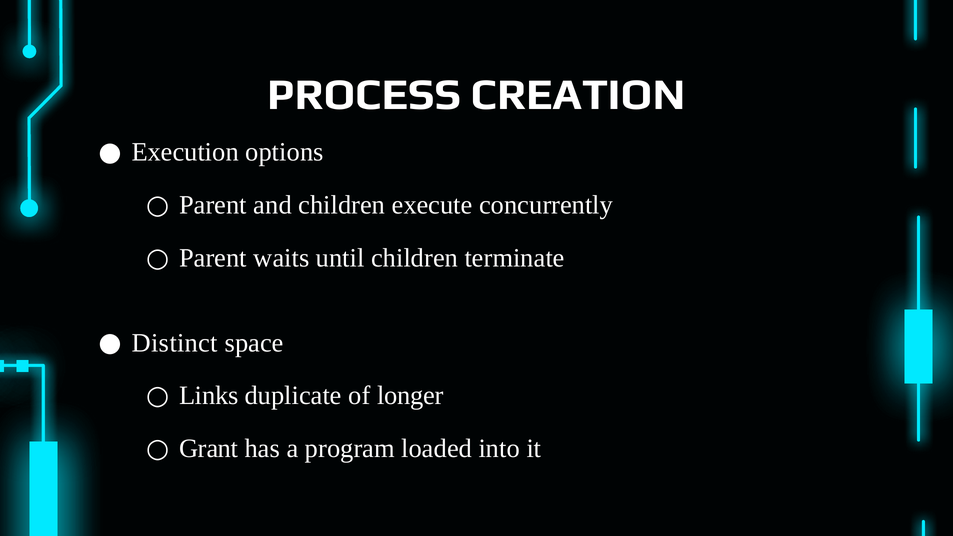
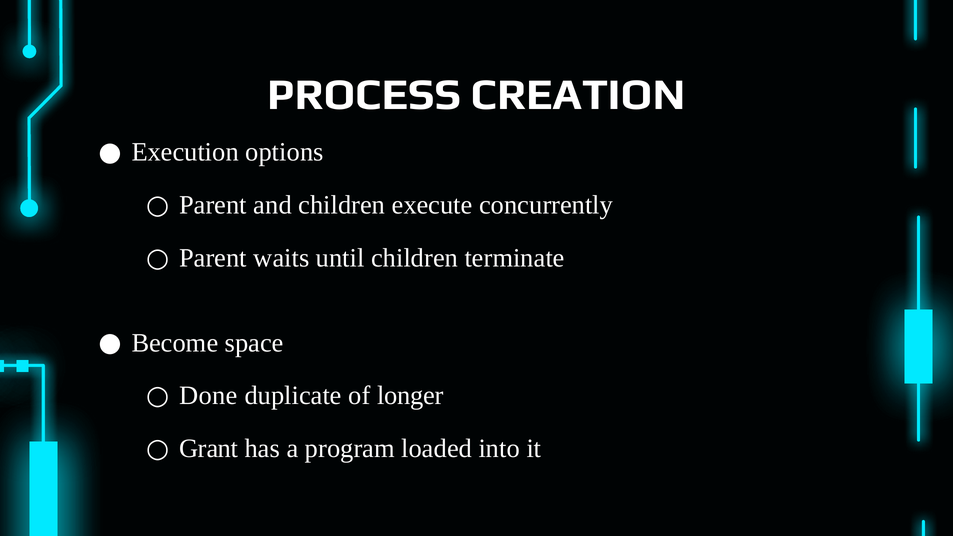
Distinct: Distinct -> Become
Links: Links -> Done
